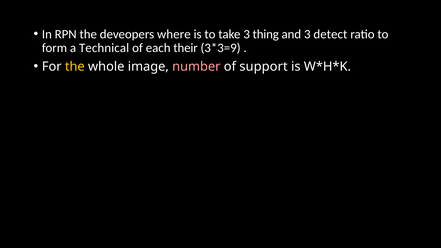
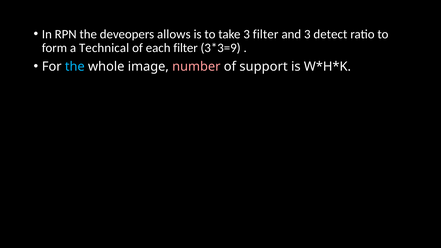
where: where -> allows
3 thing: thing -> filter
each their: their -> filter
the at (75, 67) colour: yellow -> light blue
